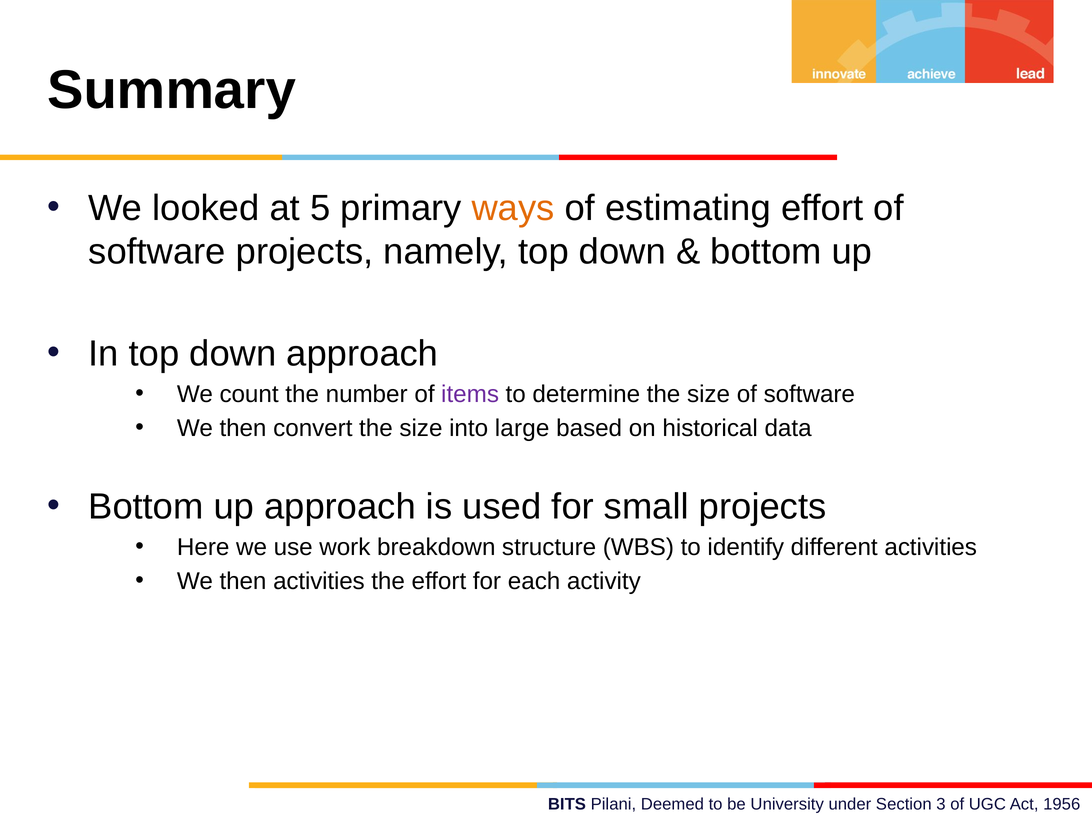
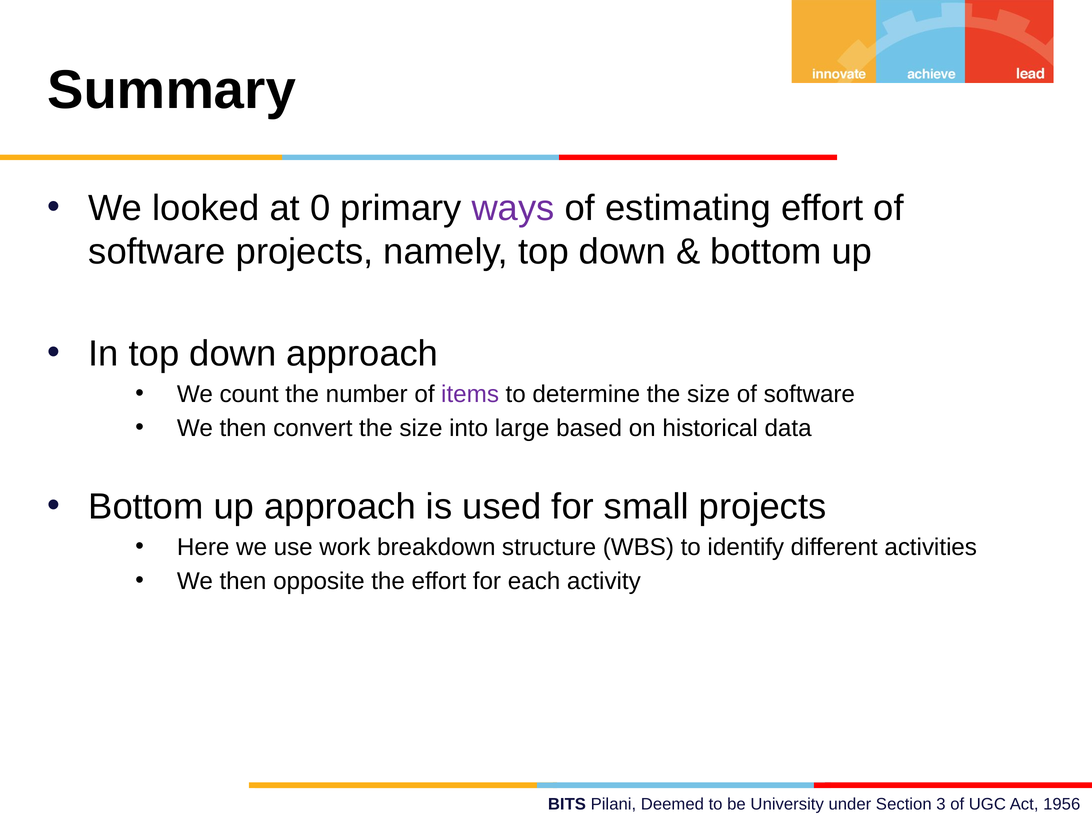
5: 5 -> 0
ways colour: orange -> purple
then activities: activities -> opposite
